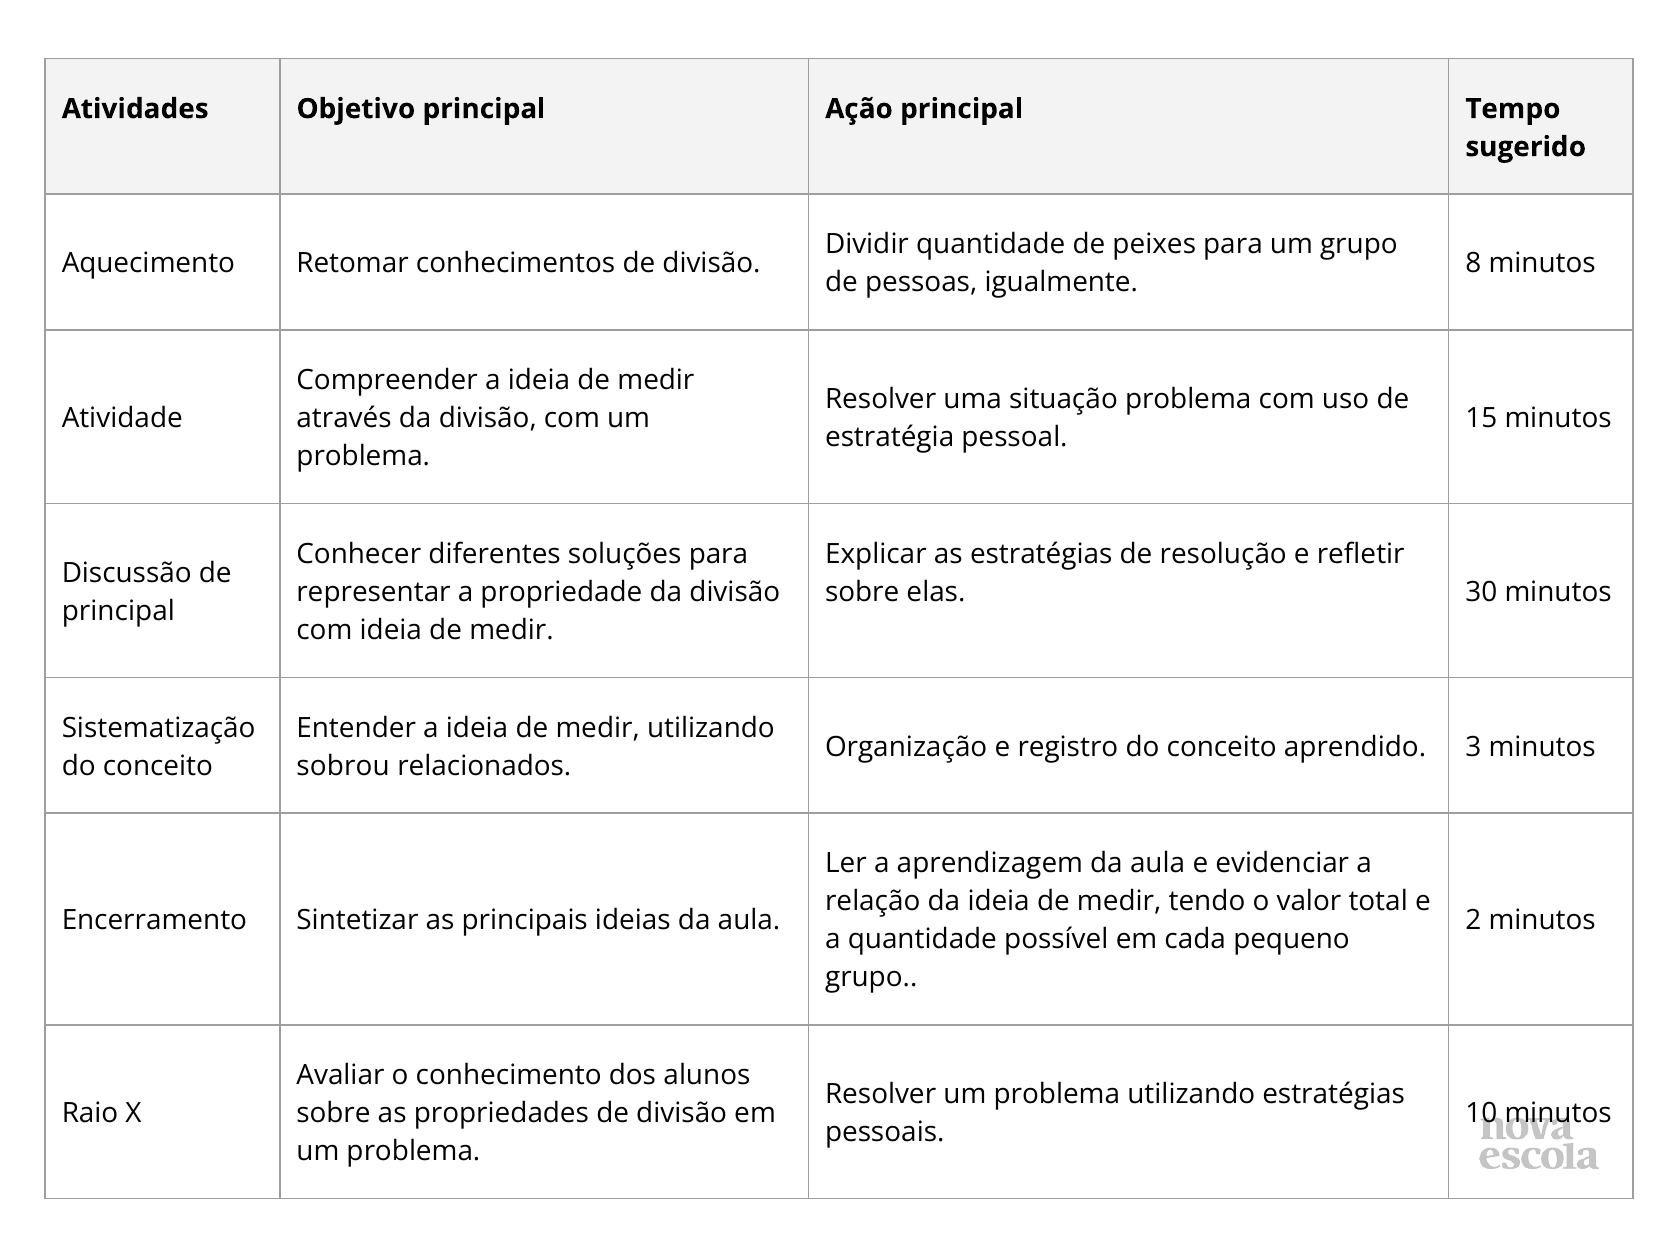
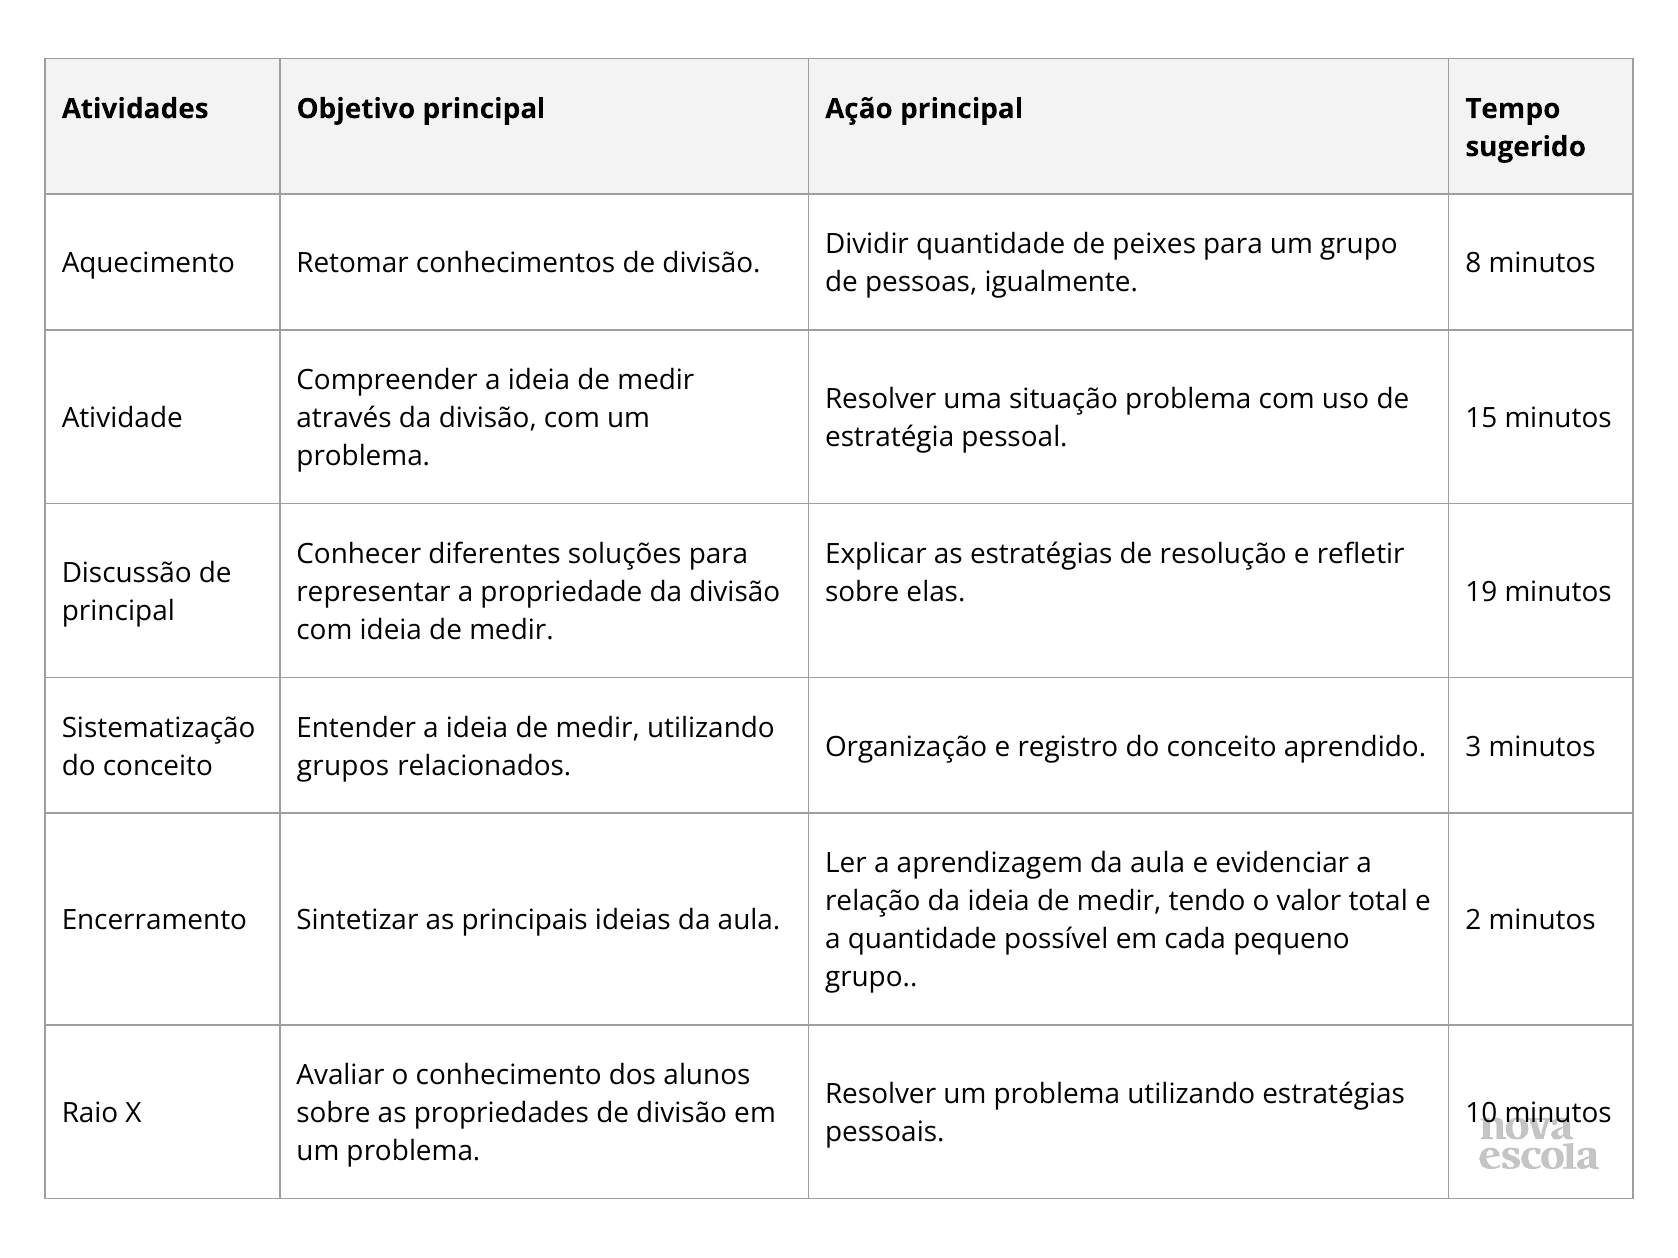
30: 30 -> 19
sobrou: sobrou -> grupos
